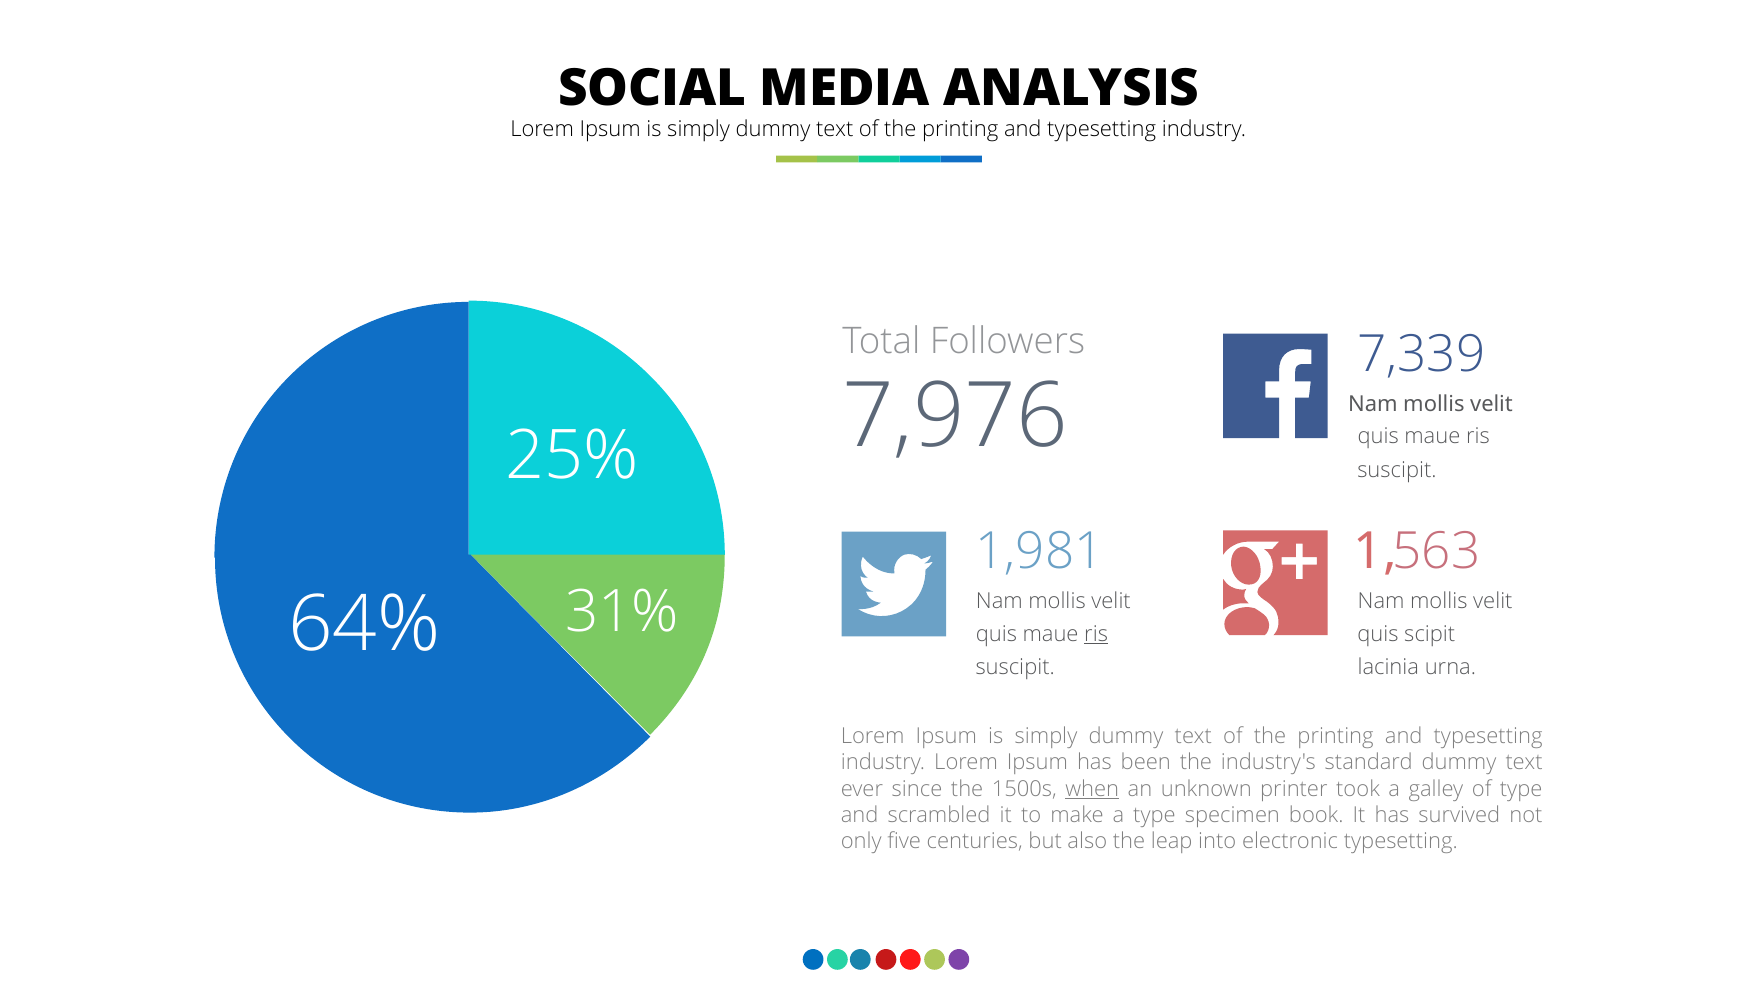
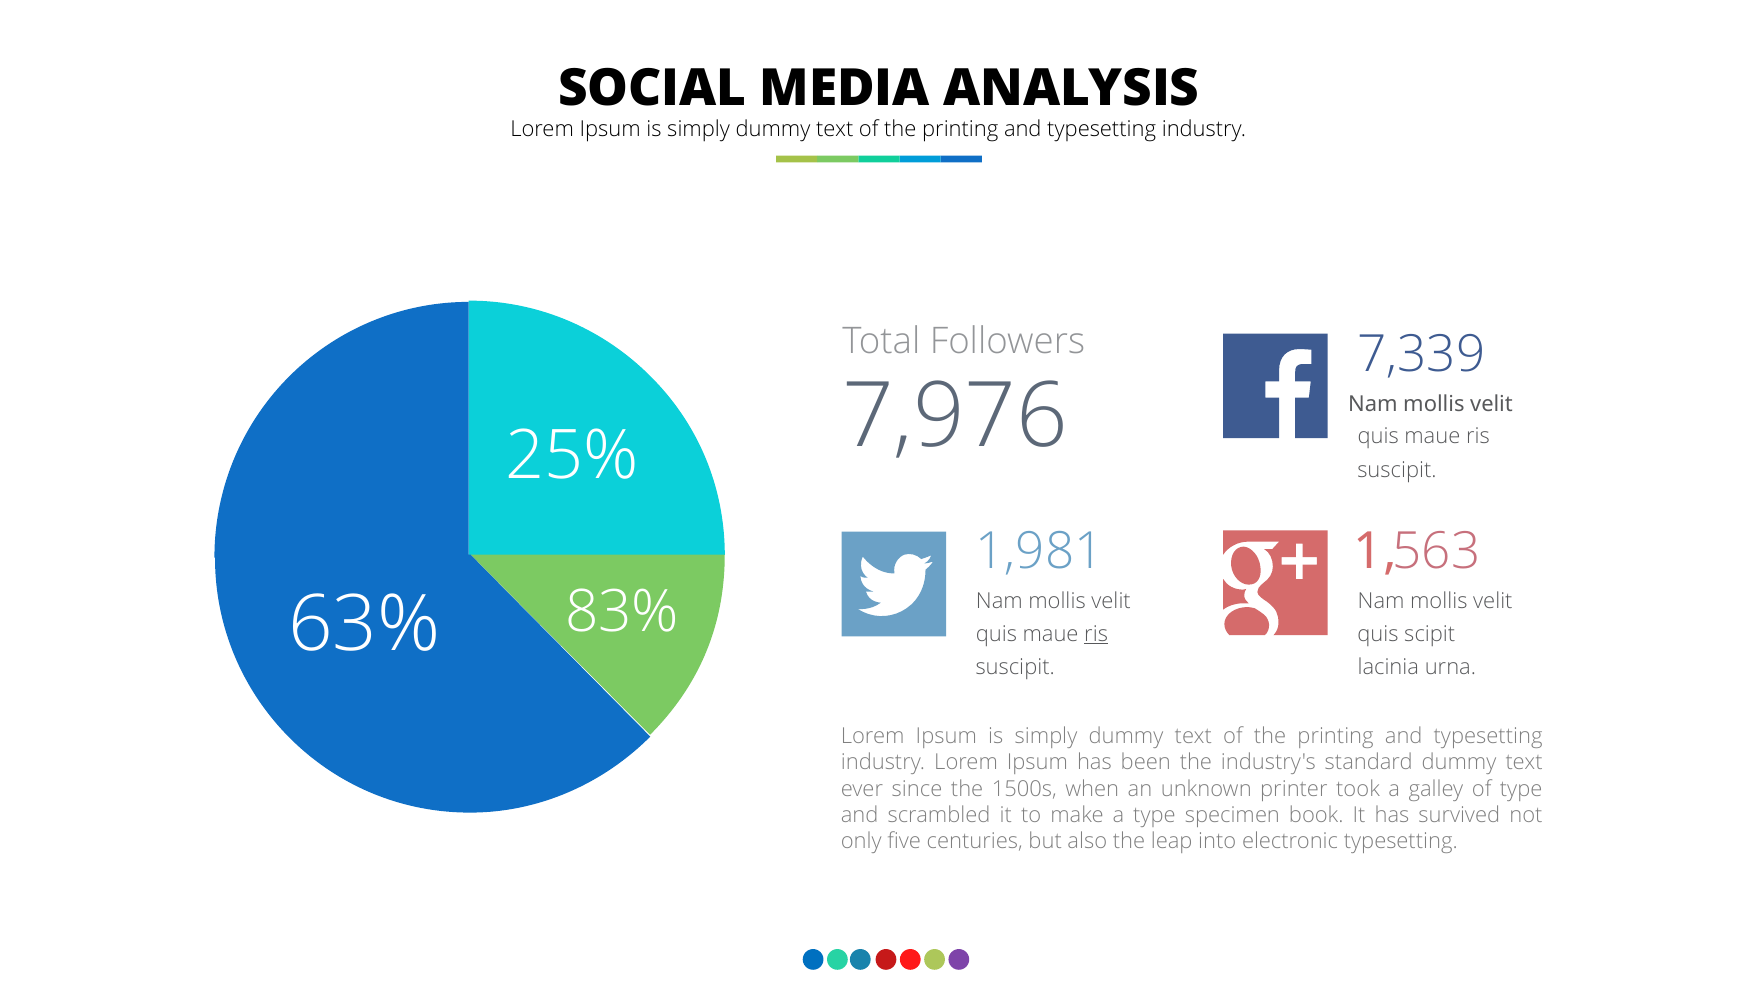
31%: 31% -> 83%
64%: 64% -> 63%
when underline: present -> none
